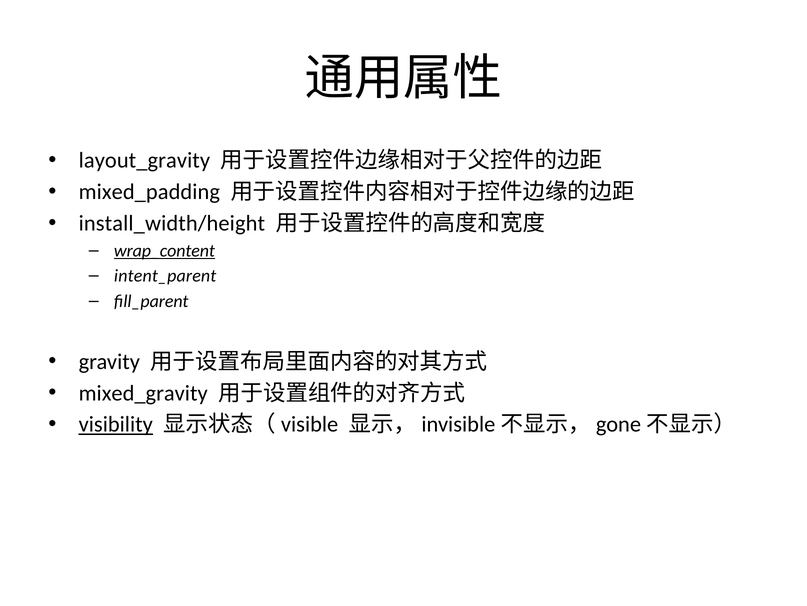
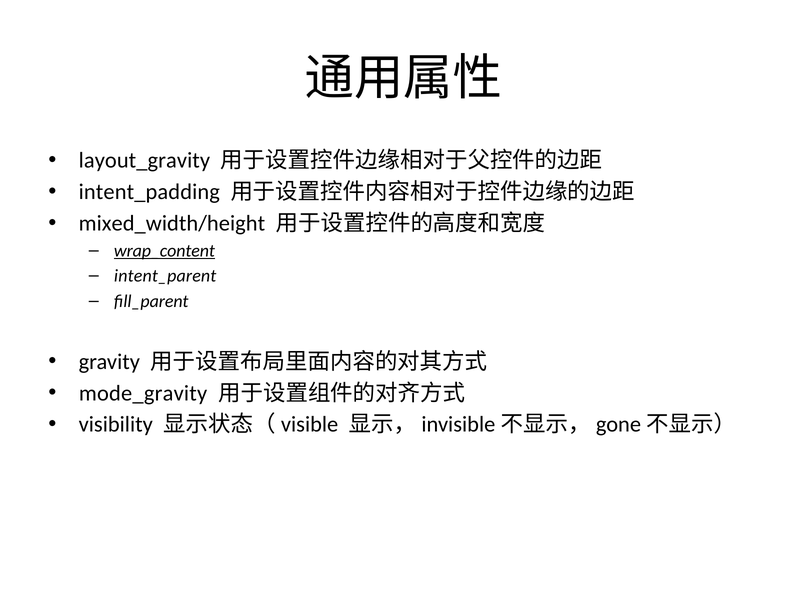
mixed_padding: mixed_padding -> intent_padding
install_width/height: install_width/height -> mixed_width/height
mixed_gravity: mixed_gravity -> mode_gravity
visibility underline: present -> none
